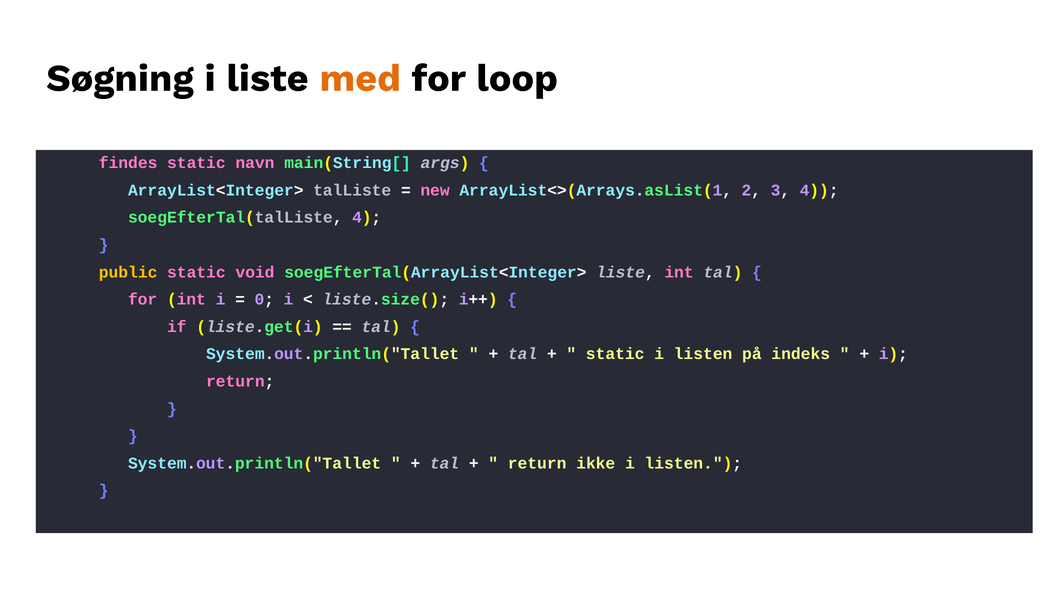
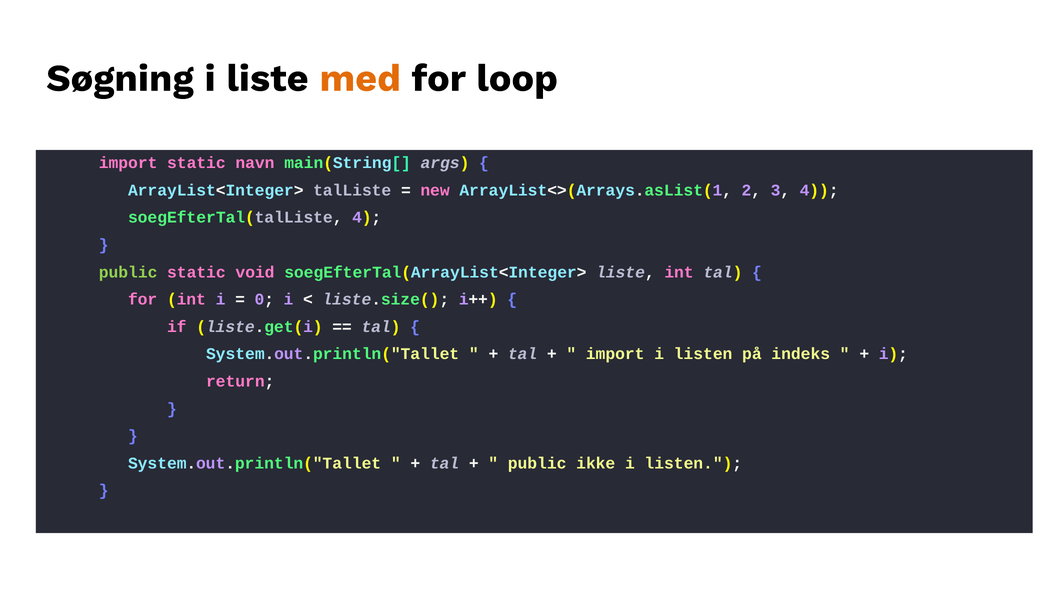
findes at (128, 163): findes -> import
public at (128, 272) colour: yellow -> light green
static at (615, 354): static -> import
return at (537, 463): return -> public
